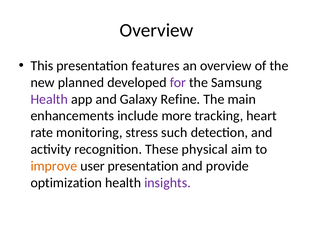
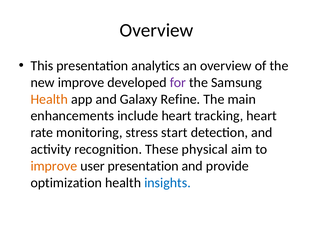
features: features -> analytics
new planned: planned -> improve
Health at (49, 99) colour: purple -> orange
include more: more -> heart
such: such -> start
insights colour: purple -> blue
